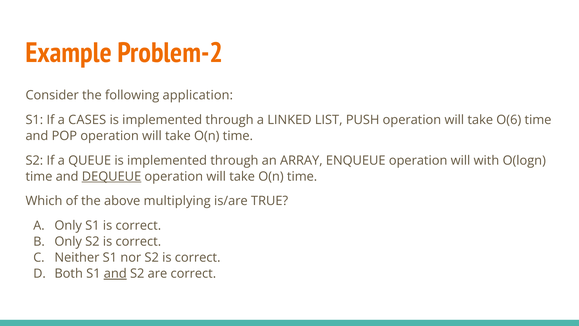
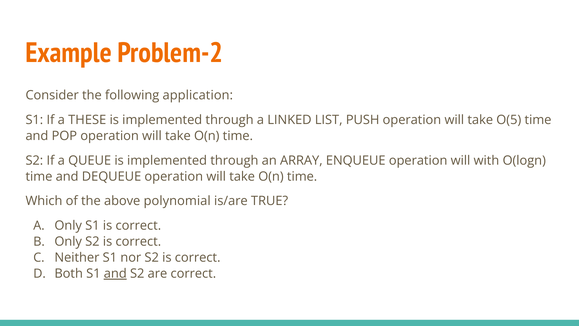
CASES: CASES -> THESE
O(6: O(6 -> O(5
DEQUEUE underline: present -> none
multiplying: multiplying -> polynomial
